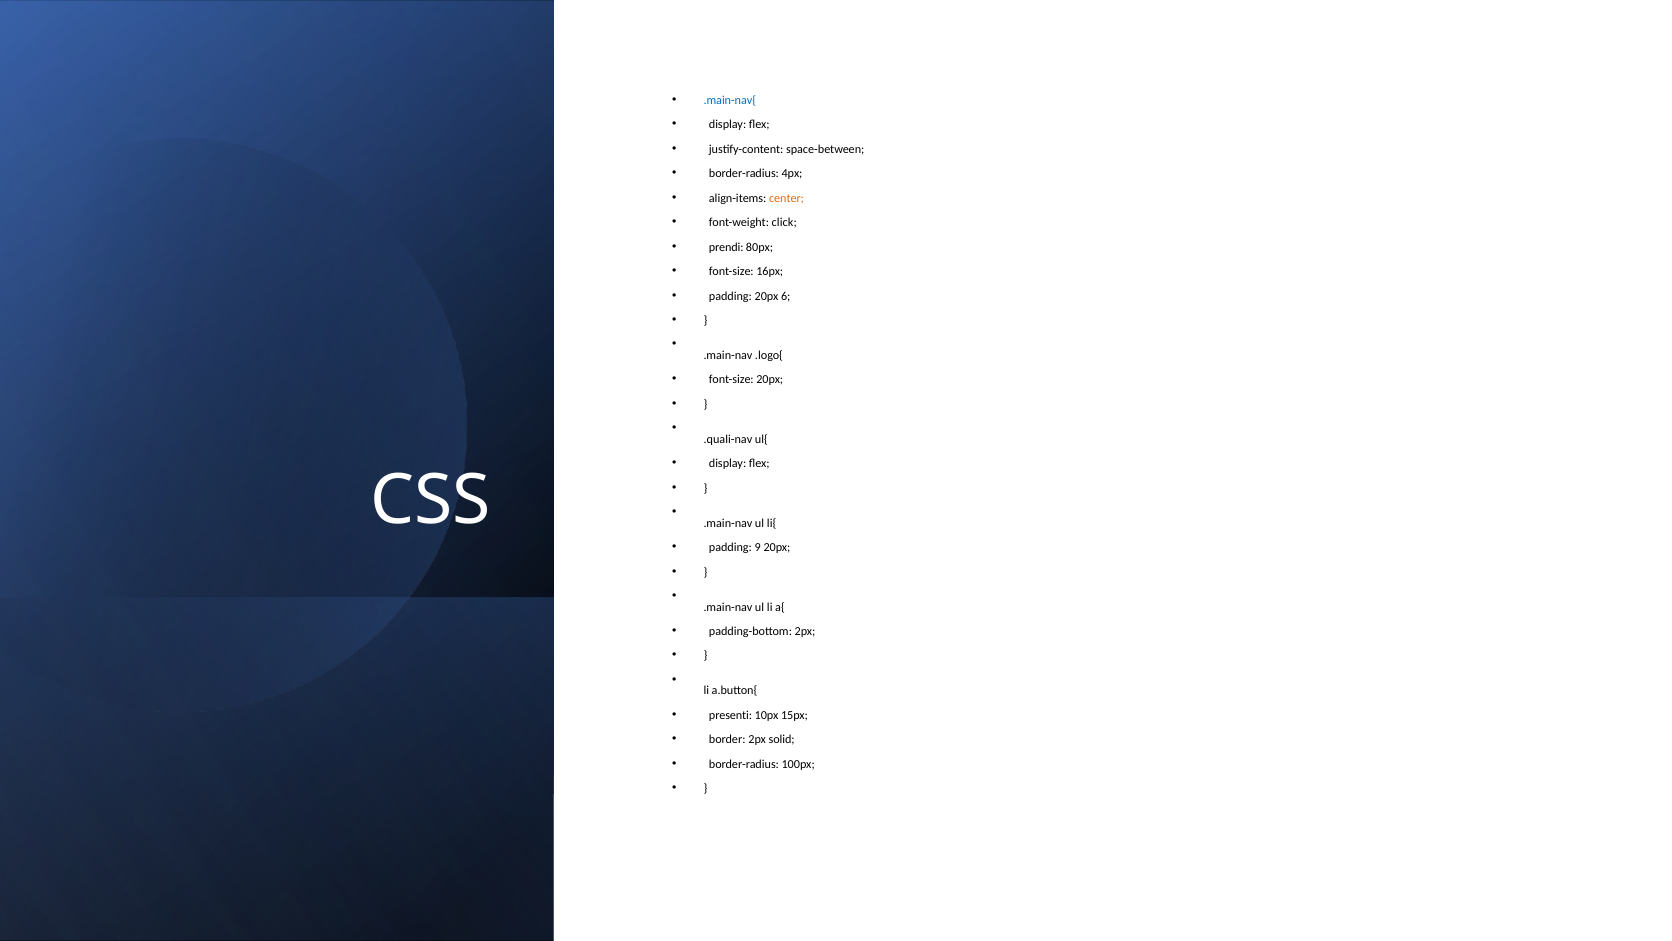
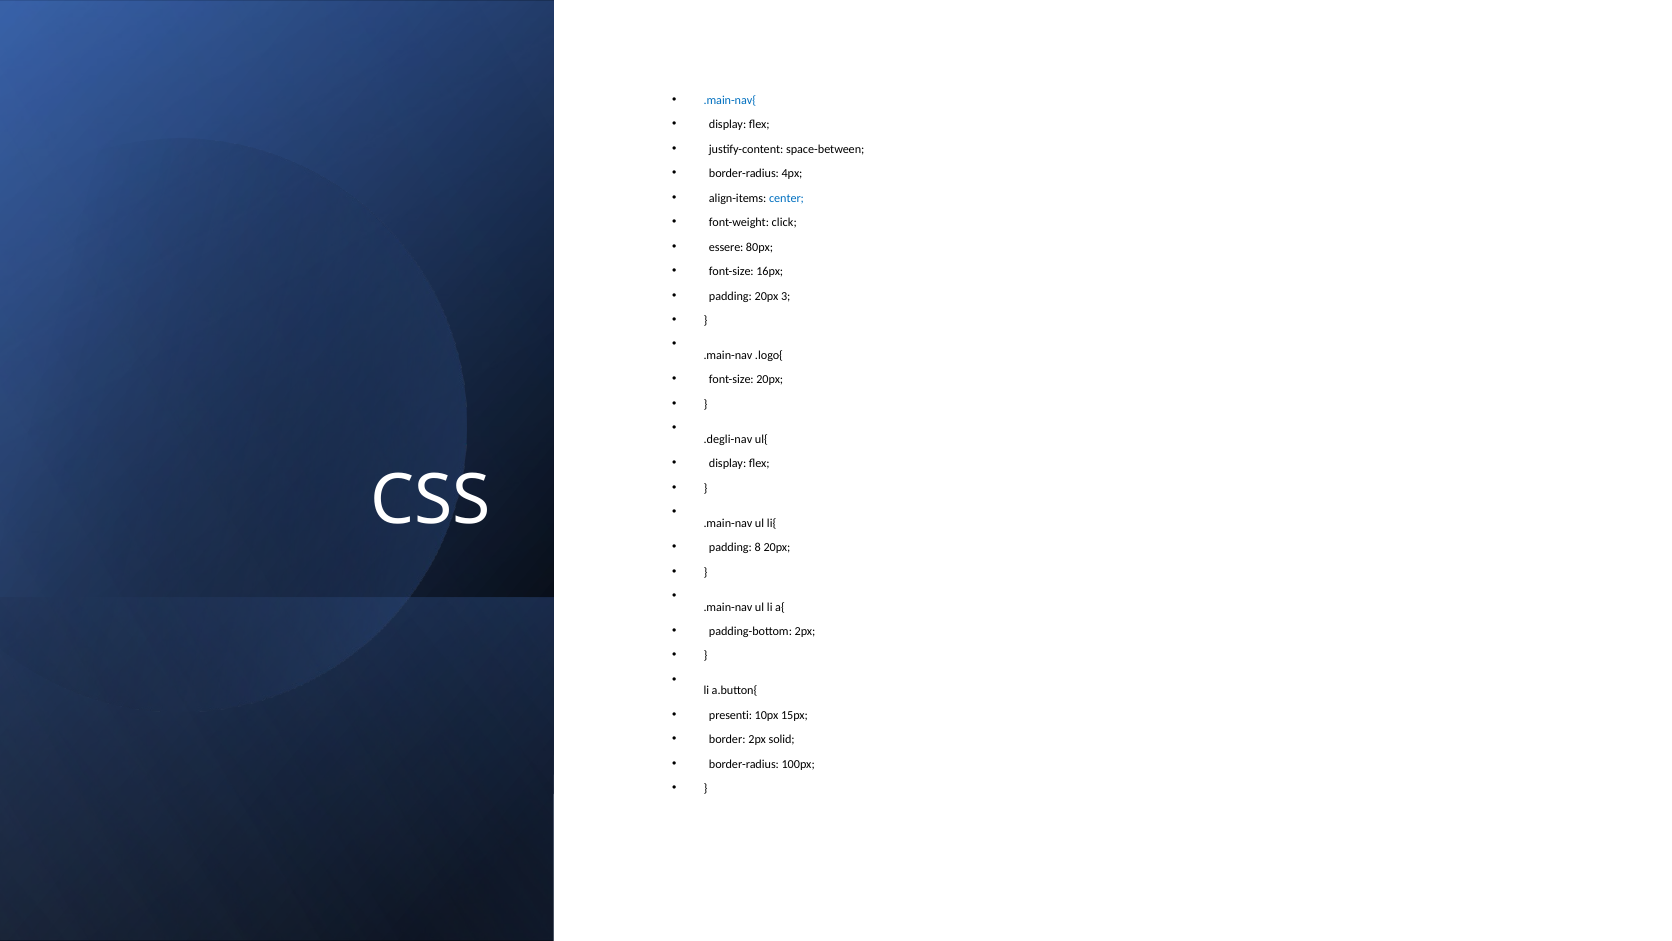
center colour: orange -> blue
prendi: prendi -> essere
6: 6 -> 3
.quali-nav: .quali-nav -> .degli-nav
9: 9 -> 8
